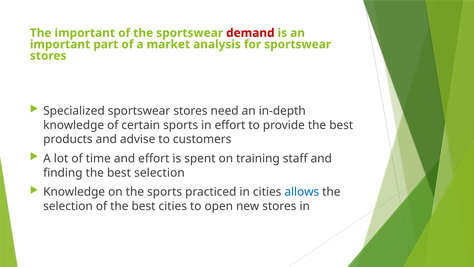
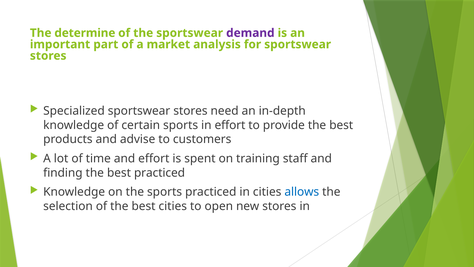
The important: important -> determine
demand colour: red -> purple
best selection: selection -> practiced
